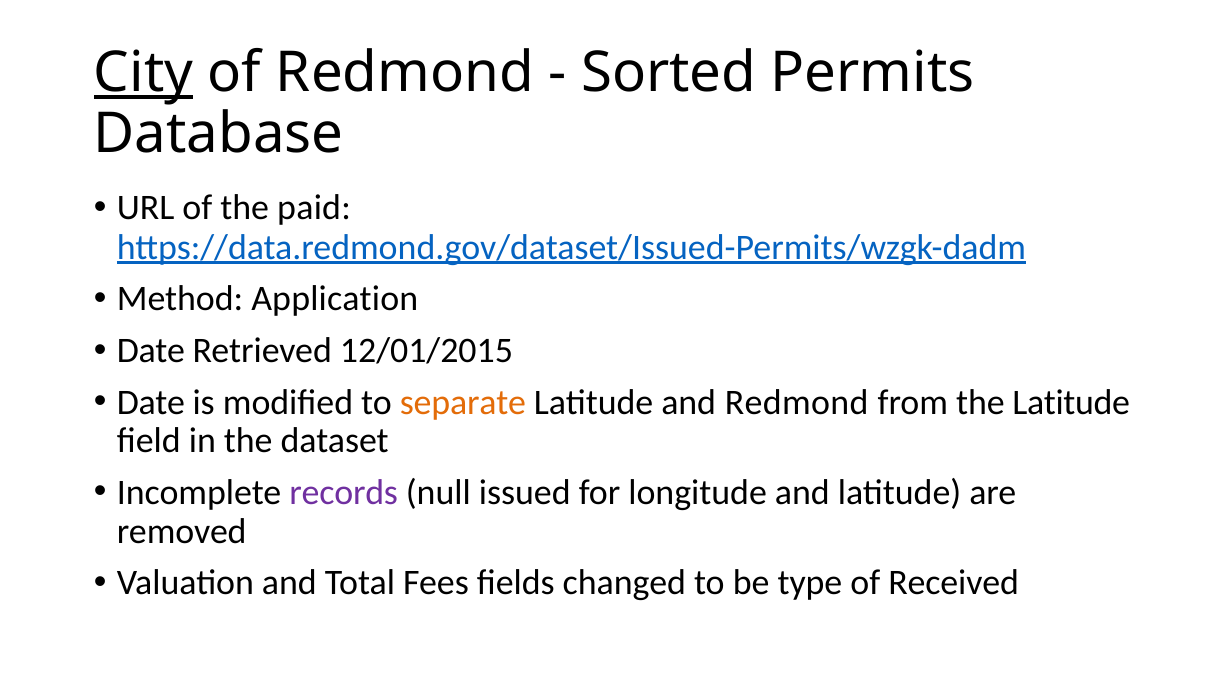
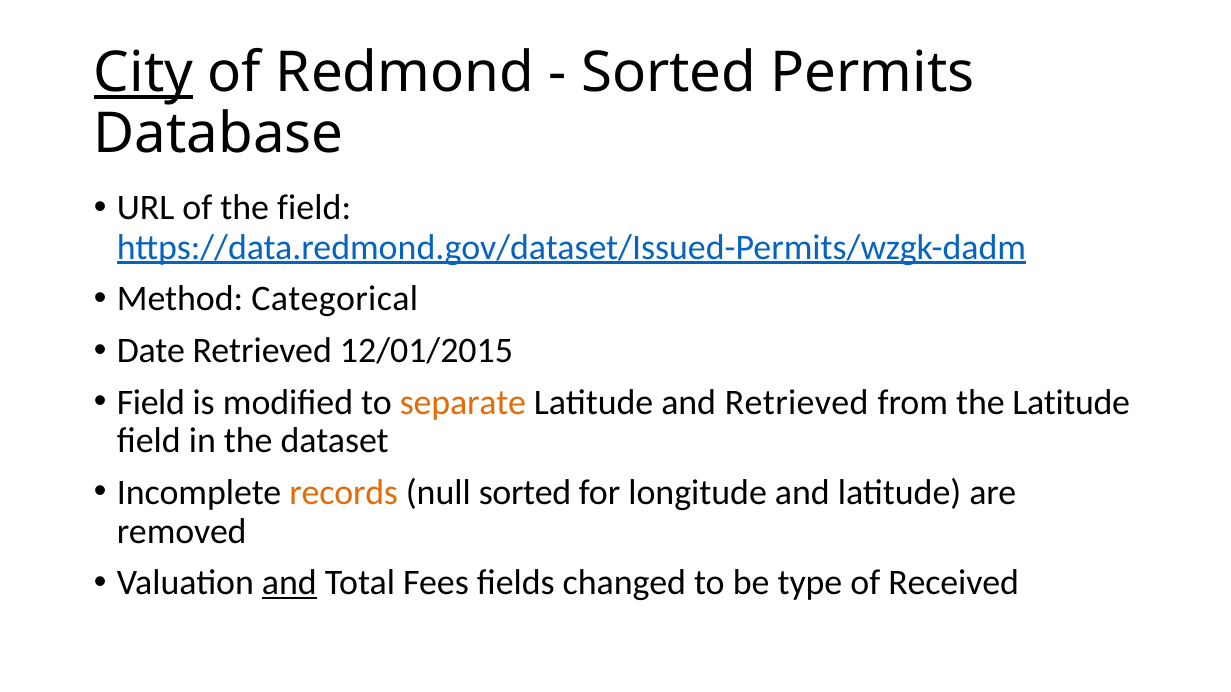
the paid: paid -> field
Application: Application -> Categorical
Date at (151, 402): Date -> Field
and Redmond: Redmond -> Retrieved
records colour: purple -> orange
null issued: issued -> sorted
and at (289, 583) underline: none -> present
